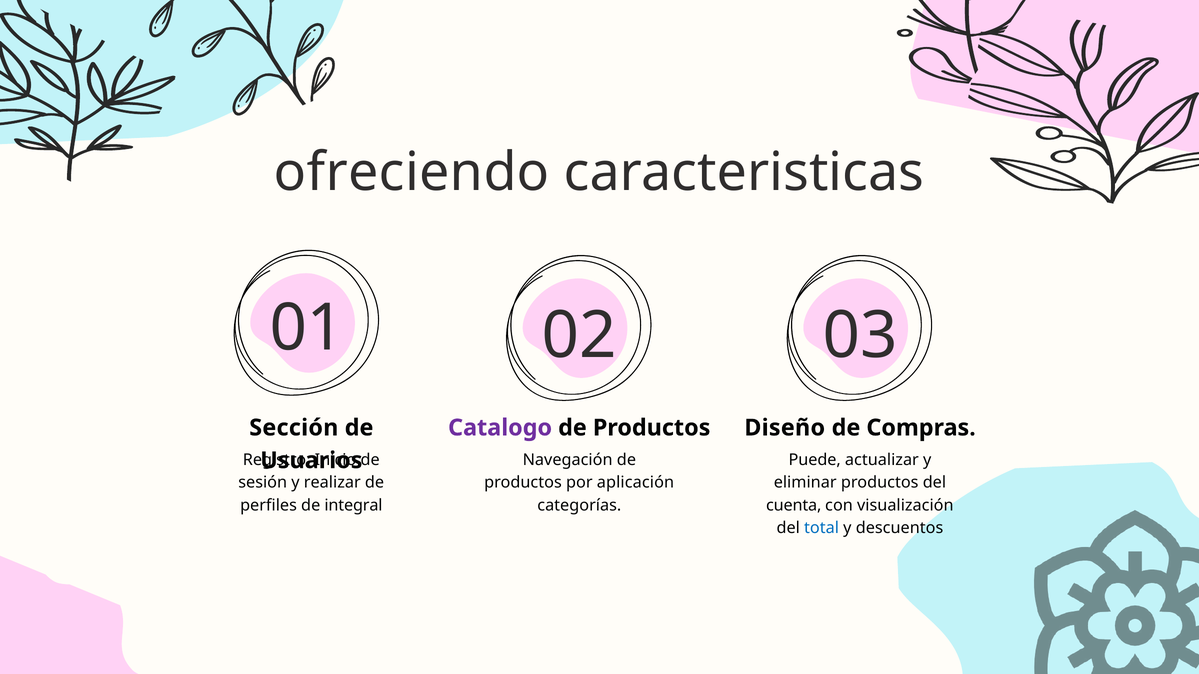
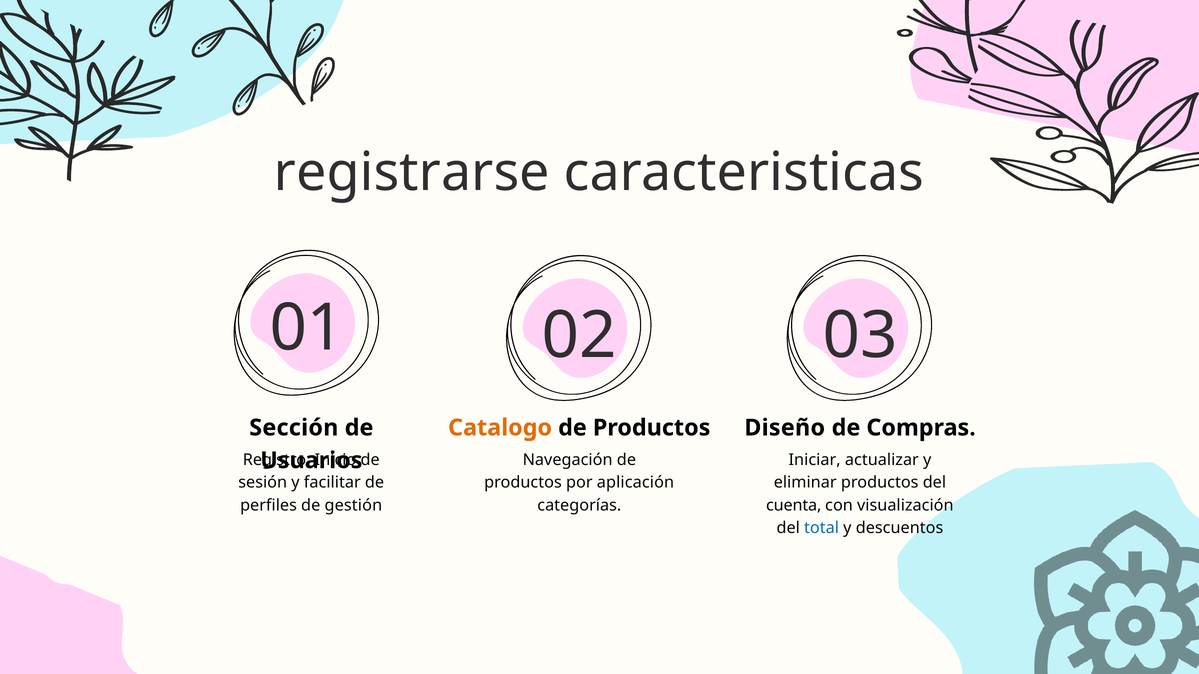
ofreciendo: ofreciendo -> registrarse
Catalogo colour: purple -> orange
Puede: Puede -> Iniciar
realizar: realizar -> facilitar
integral: integral -> gestión
